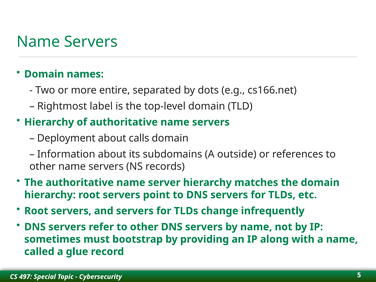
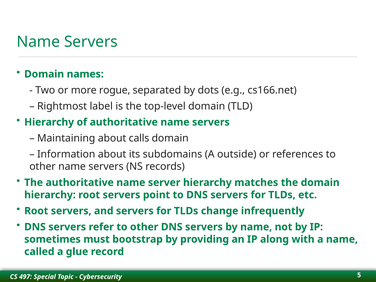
entire: entire -> rogue
Deployment: Deployment -> Maintaining
